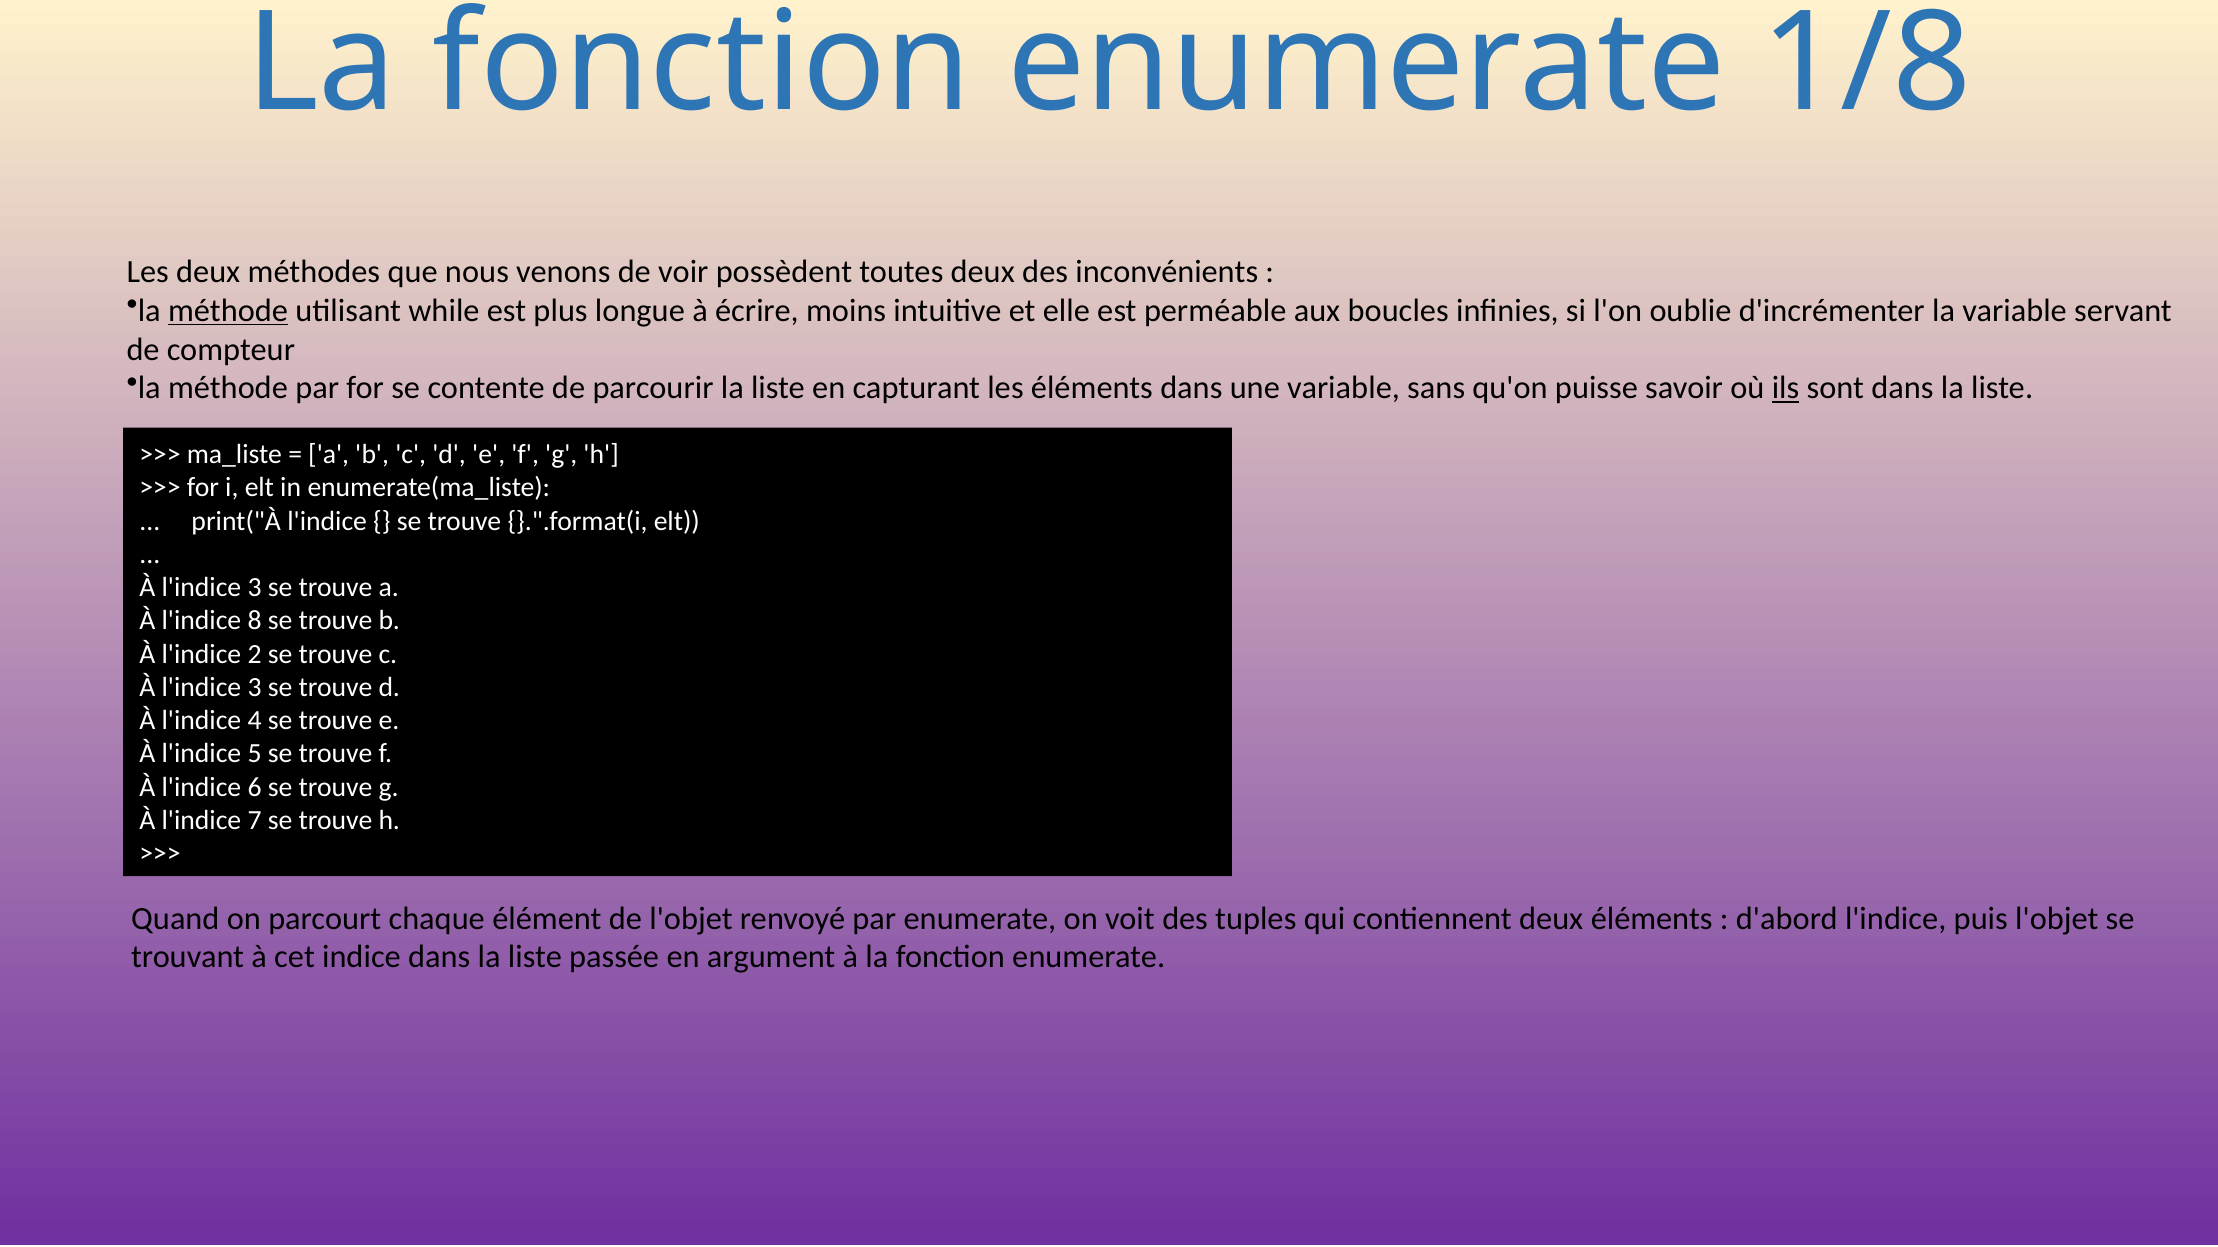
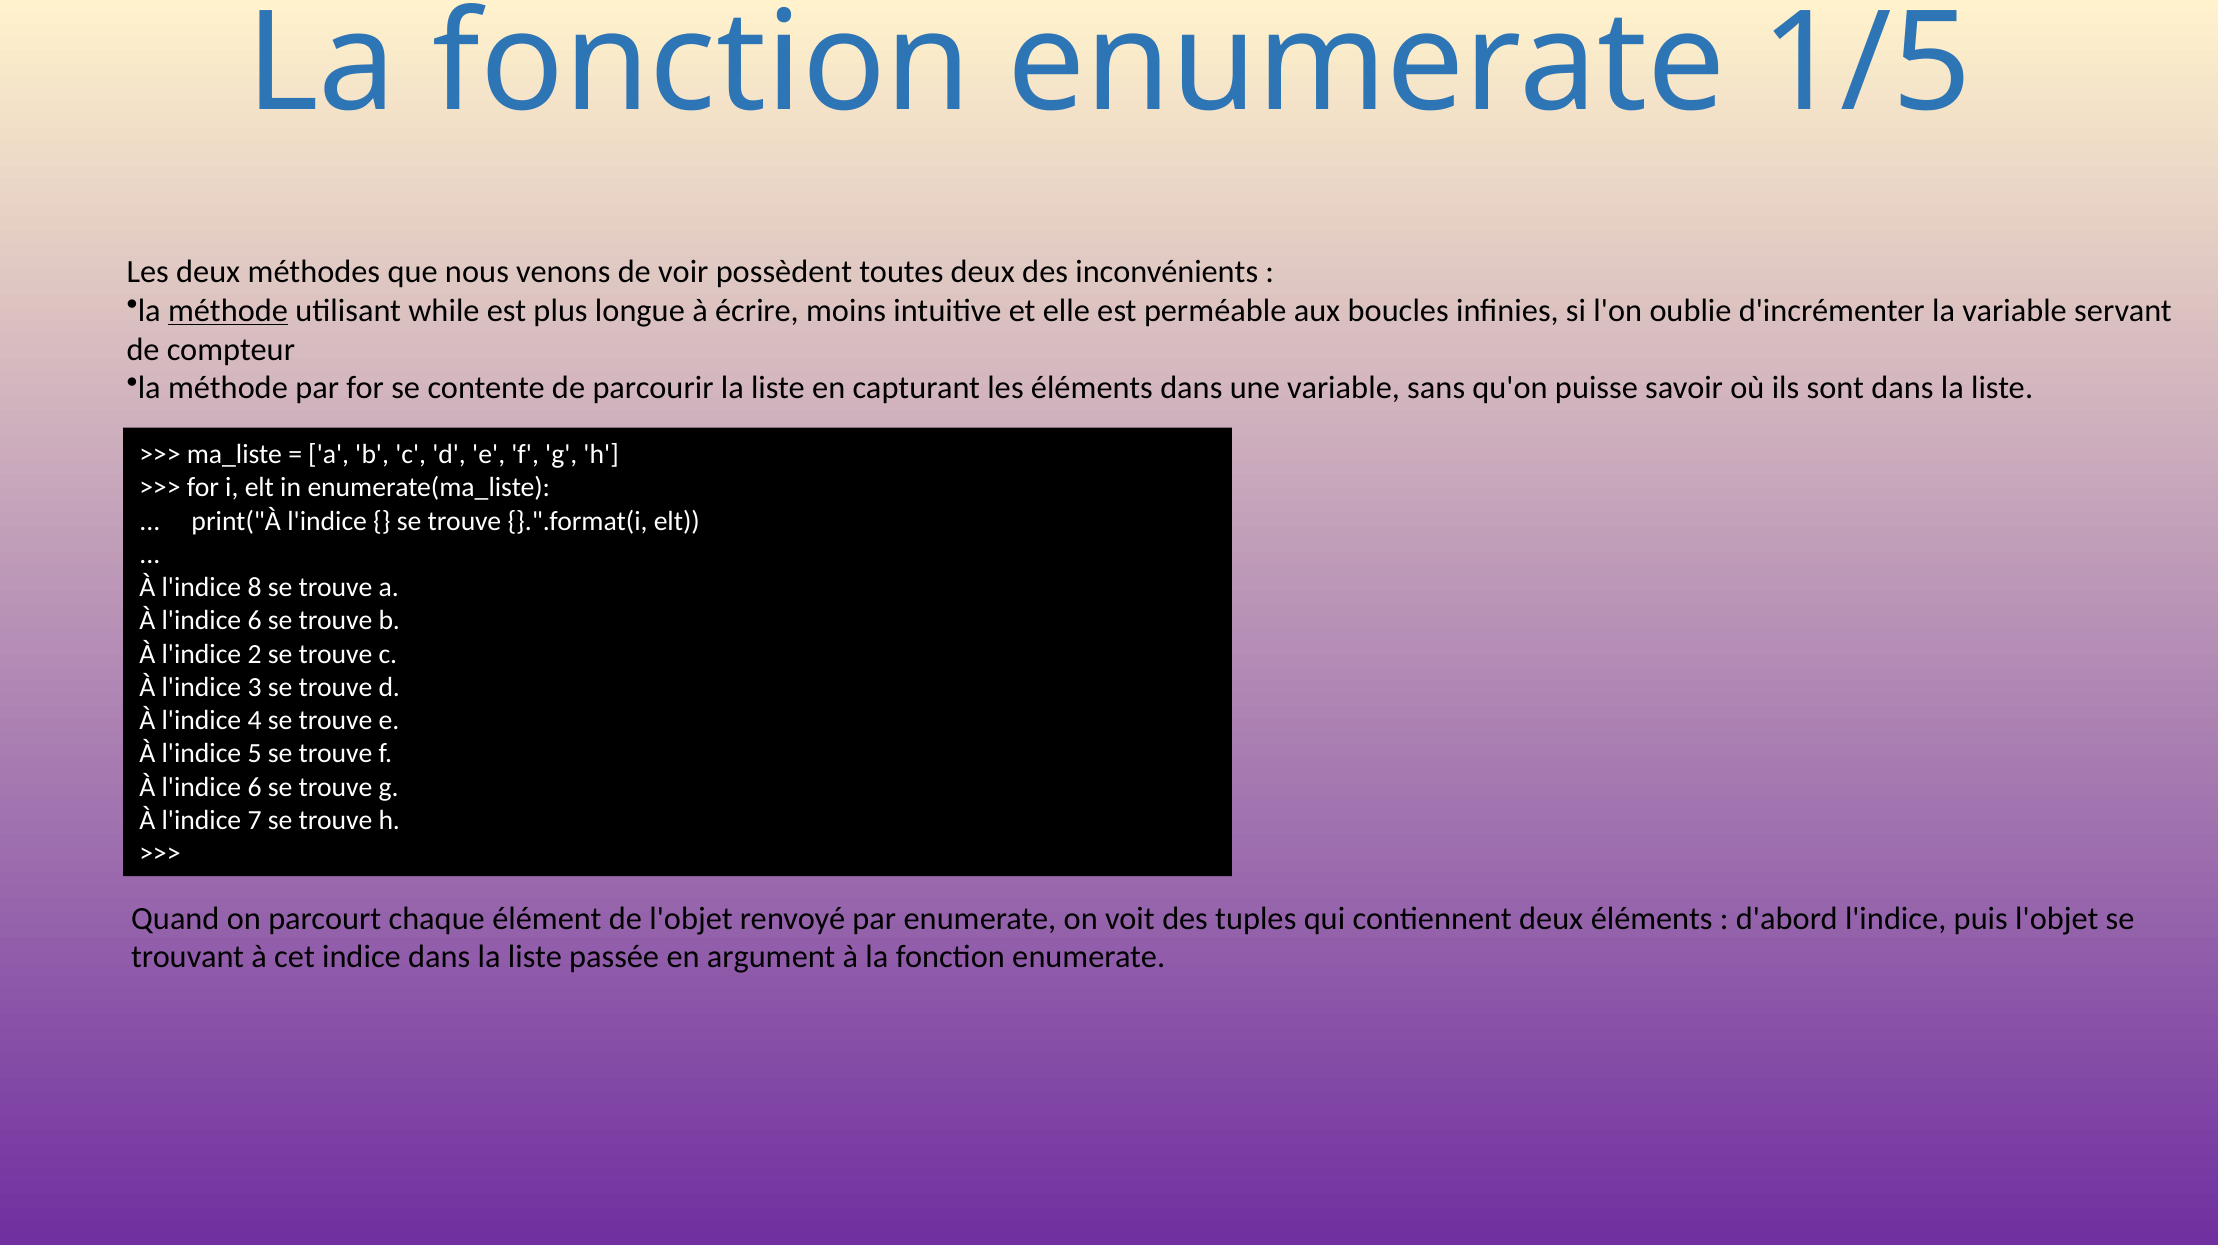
1/8: 1/8 -> 1/5
ils underline: present -> none
3 at (255, 588): 3 -> 8
8 at (255, 621): 8 -> 6
